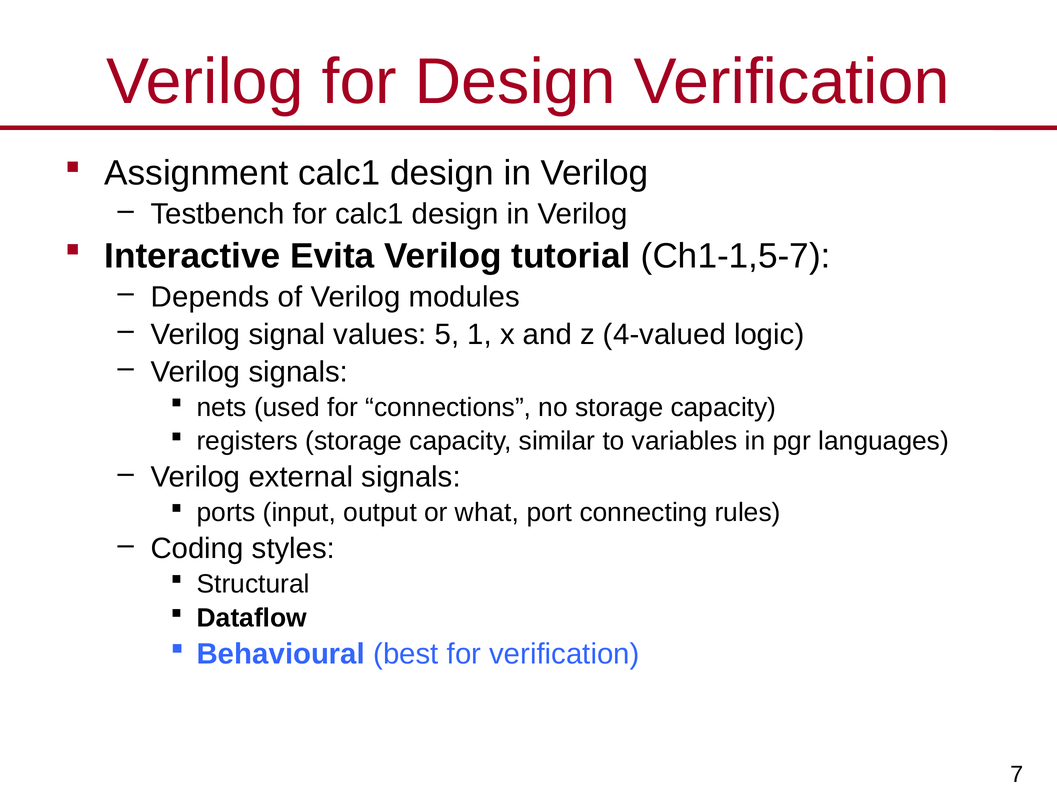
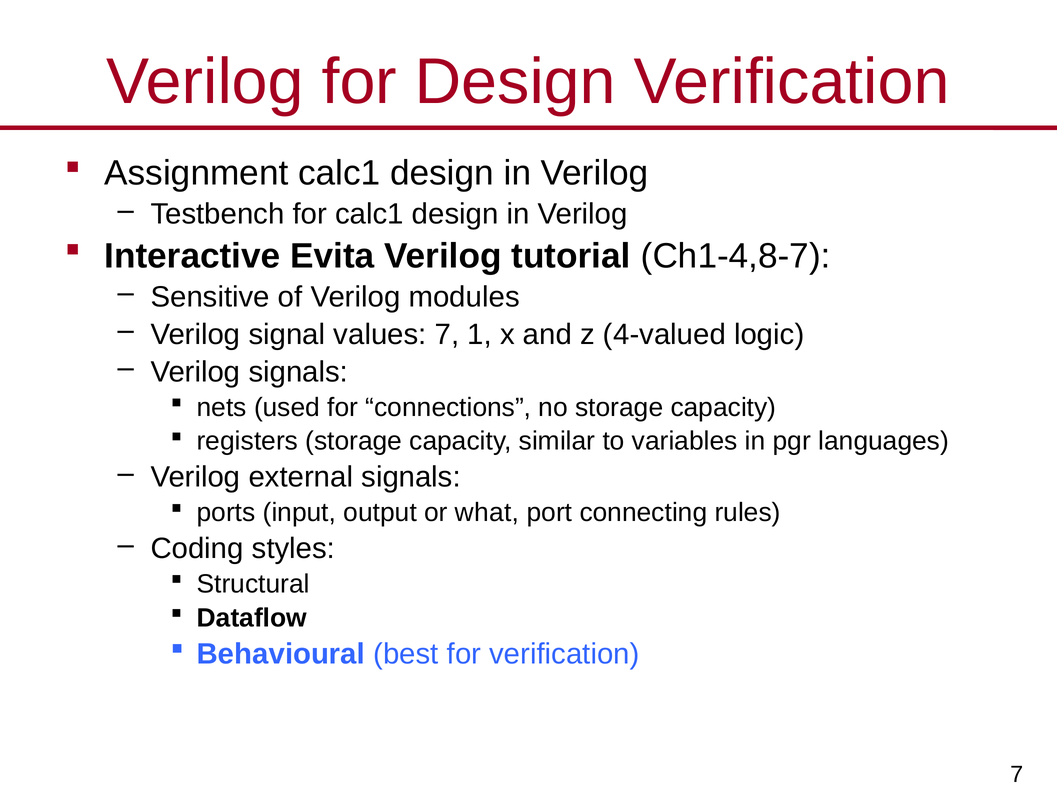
Ch1-1,5-7: Ch1-1,5-7 -> Ch1-4,8-7
Depends: Depends -> Sensitive
values 5: 5 -> 7
